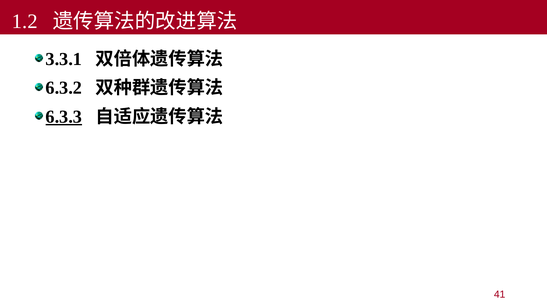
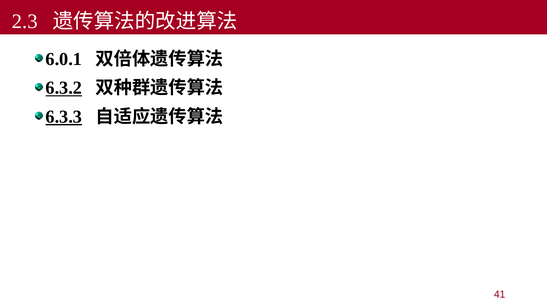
1.2: 1.2 -> 2.3
3.3.1: 3.3.1 -> 6.0.1
6.3.2 underline: none -> present
